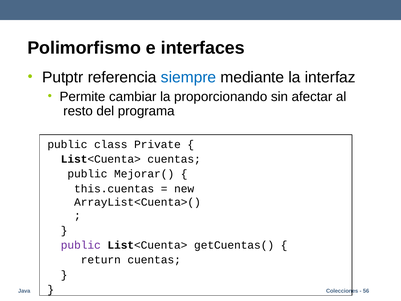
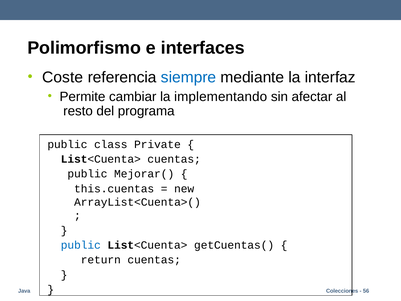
Putptr: Putptr -> Coste
proporcionando: proporcionando -> implementando
public at (81, 245) colour: purple -> blue
